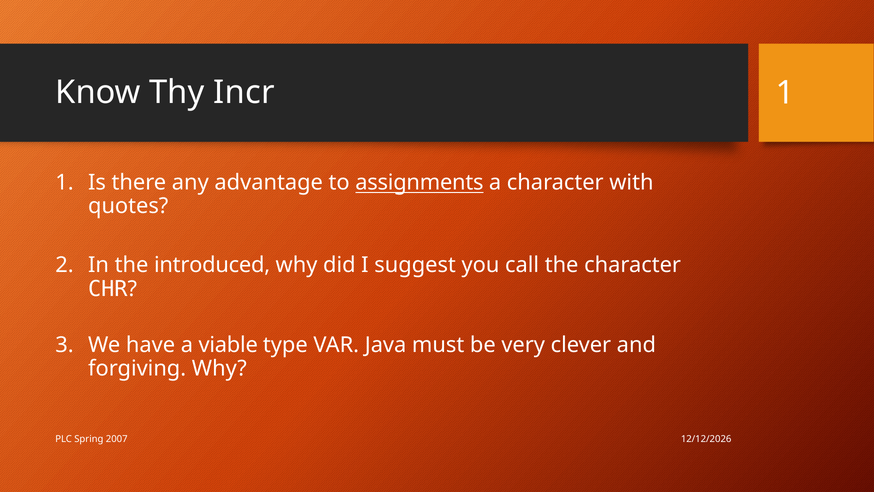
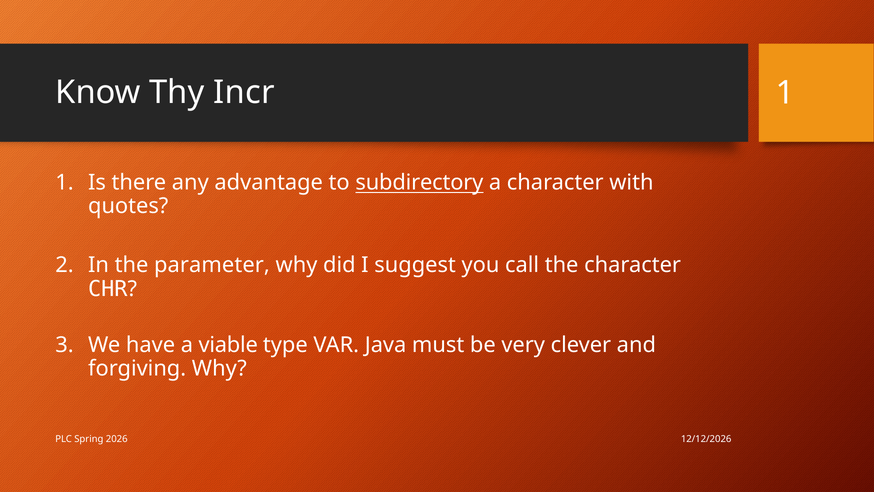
assignments: assignments -> subdirectory
introduced: introduced -> parameter
2007: 2007 -> 2026
